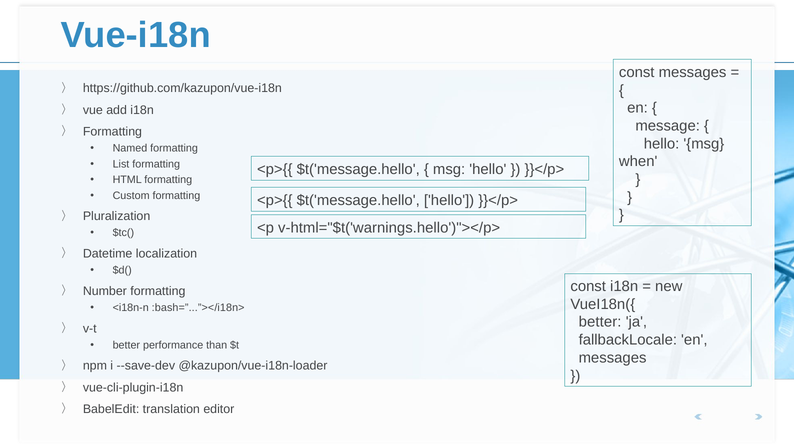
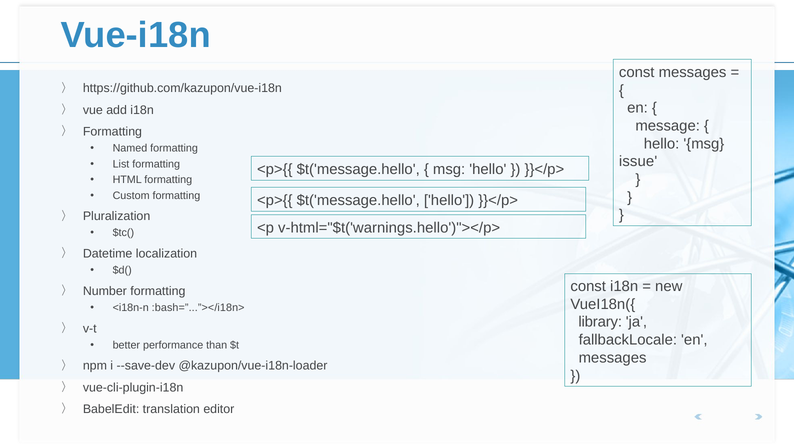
when: when -> issue
better at (600, 323): better -> library
